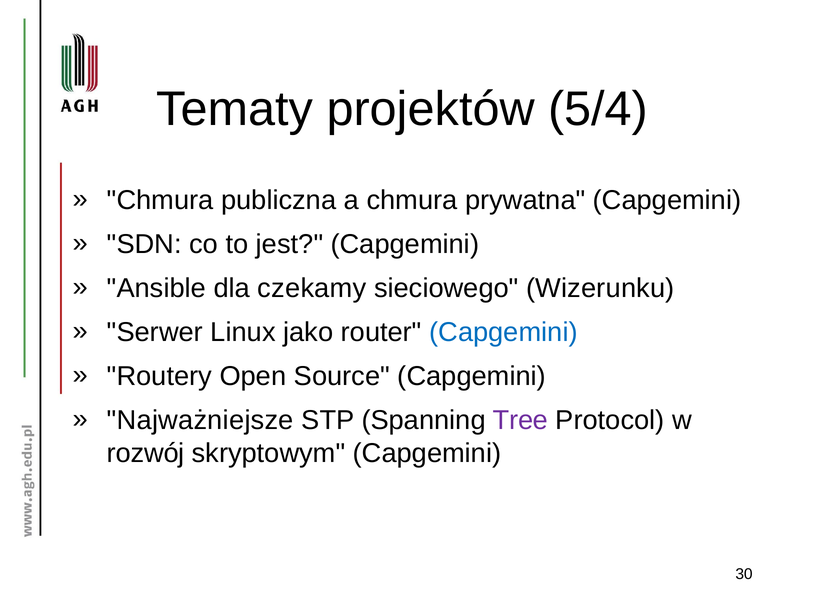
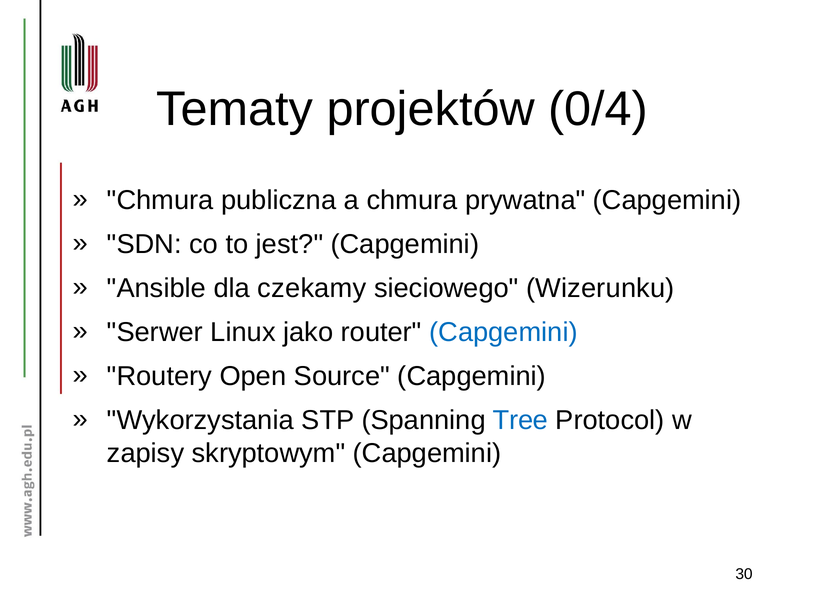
5/4: 5/4 -> 0/4
Najważniejsze: Najważniejsze -> Wykorzystania
Tree colour: purple -> blue
rozwój: rozwój -> zapisy
